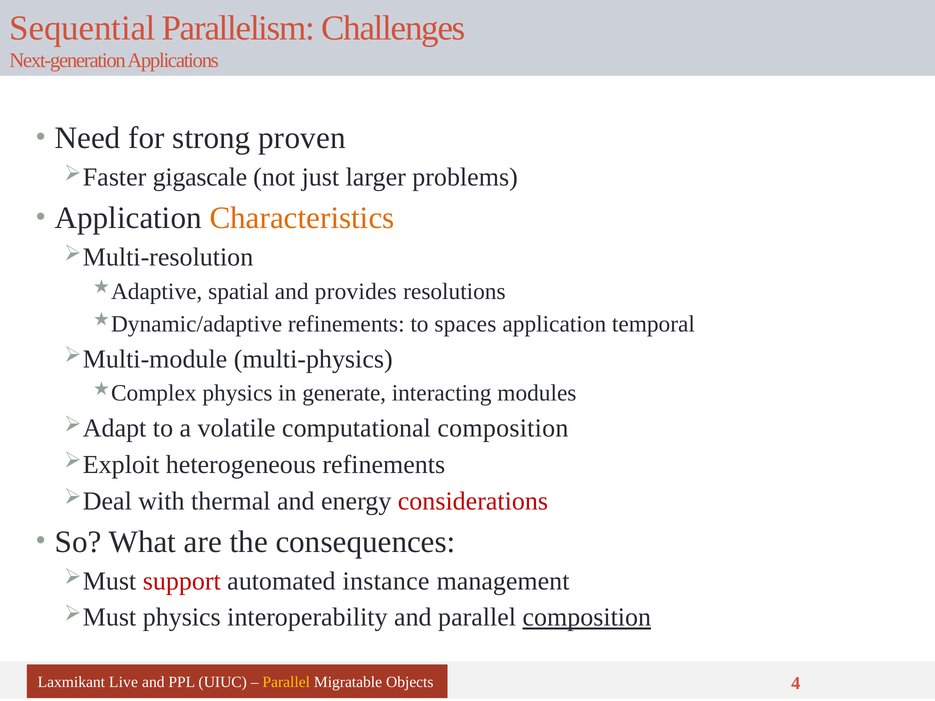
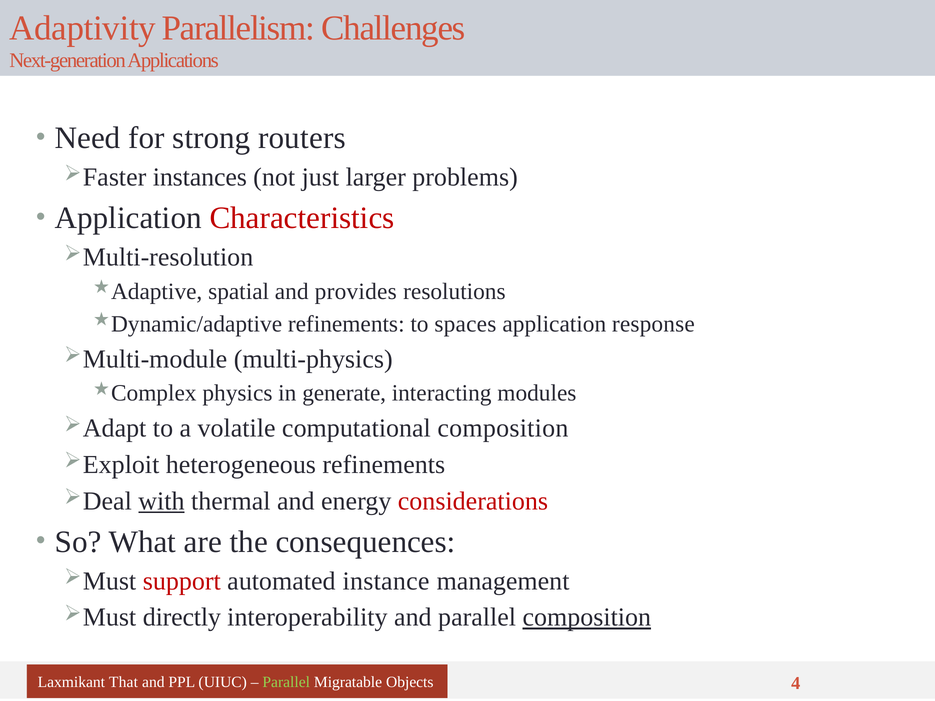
Sequential: Sequential -> Adaptivity
proven: proven -> routers
gigascale: gigascale -> instances
Characteristics colour: orange -> red
temporal: temporal -> response
with underline: none -> present
physics at (182, 618): physics -> directly
Live: Live -> That
Parallel at (286, 683) colour: yellow -> light green
